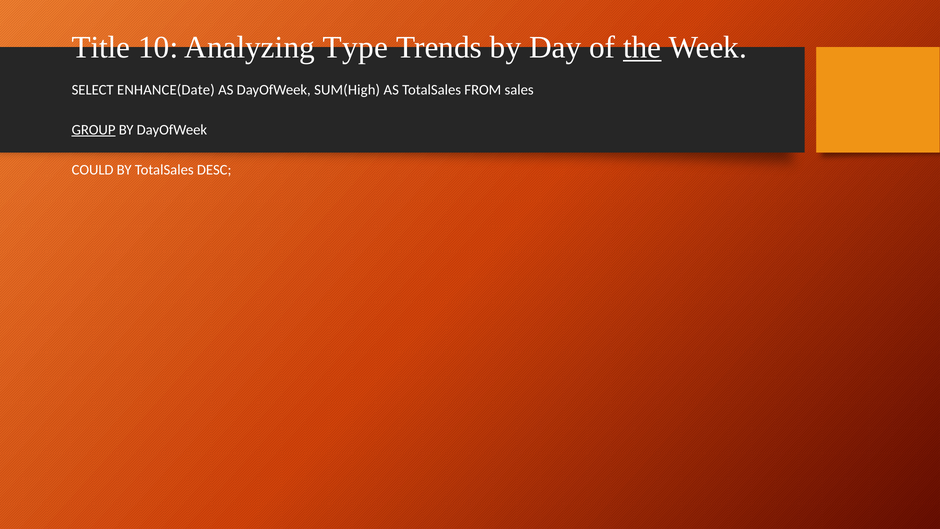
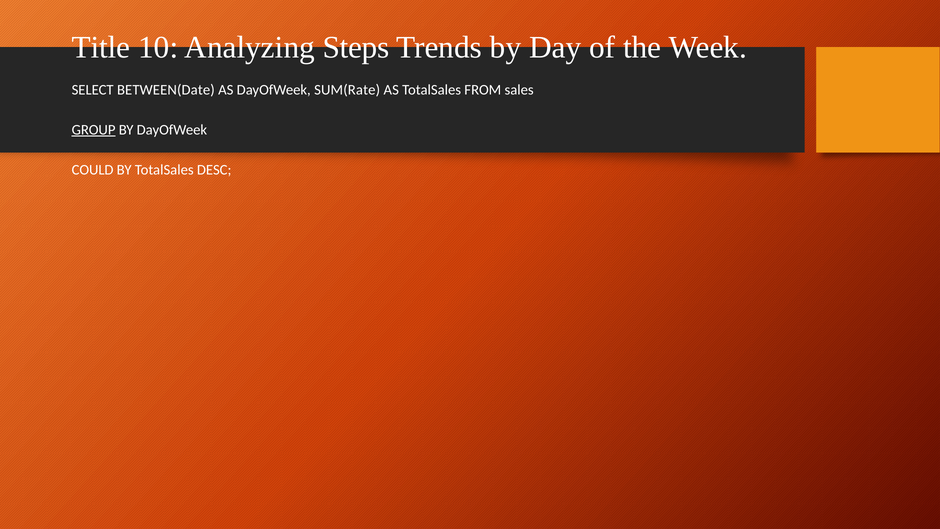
Type: Type -> Steps
the underline: present -> none
ENHANCE(Date: ENHANCE(Date -> BETWEEN(Date
SUM(High: SUM(High -> SUM(Rate
